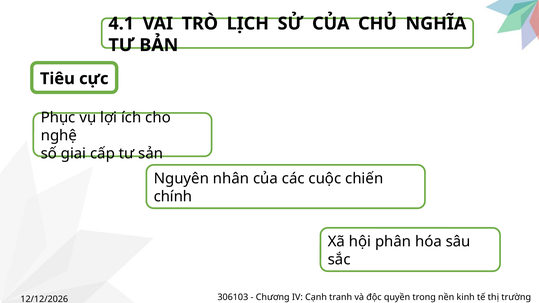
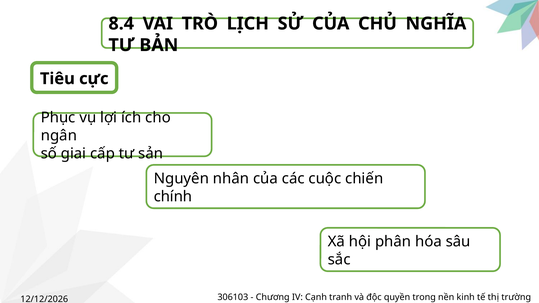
4.1: 4.1 -> 8.4
nghệ: nghệ -> ngân
